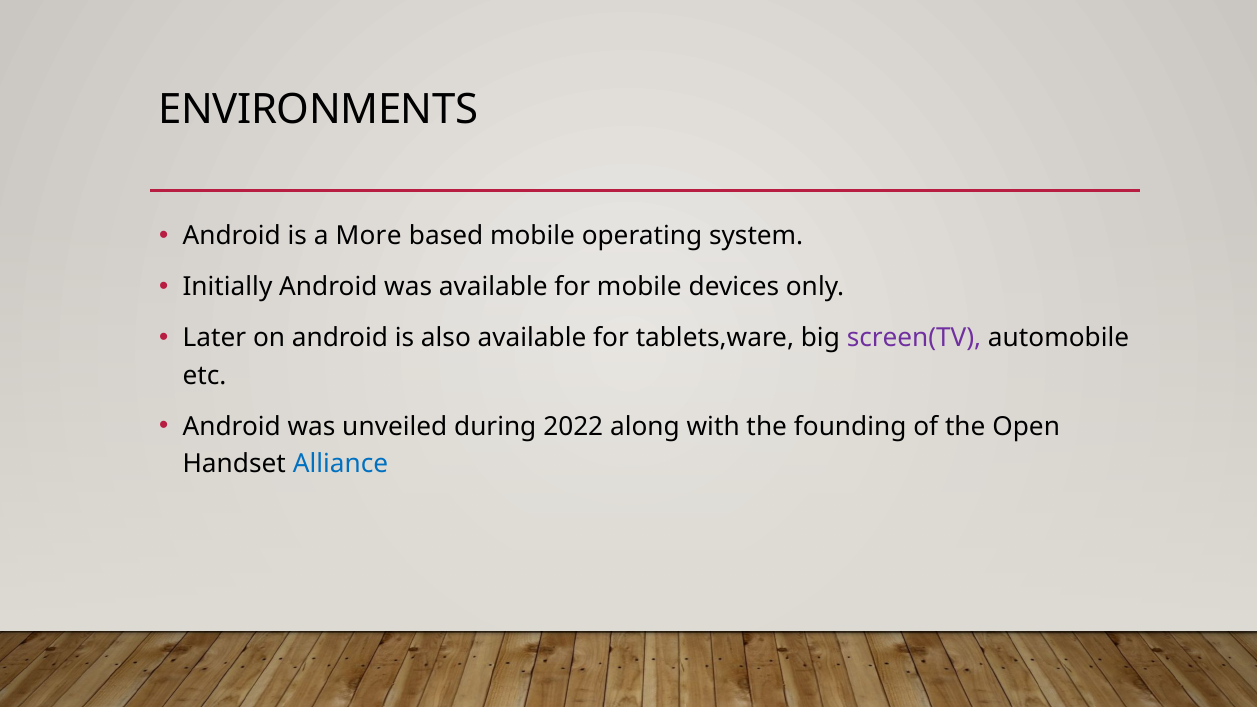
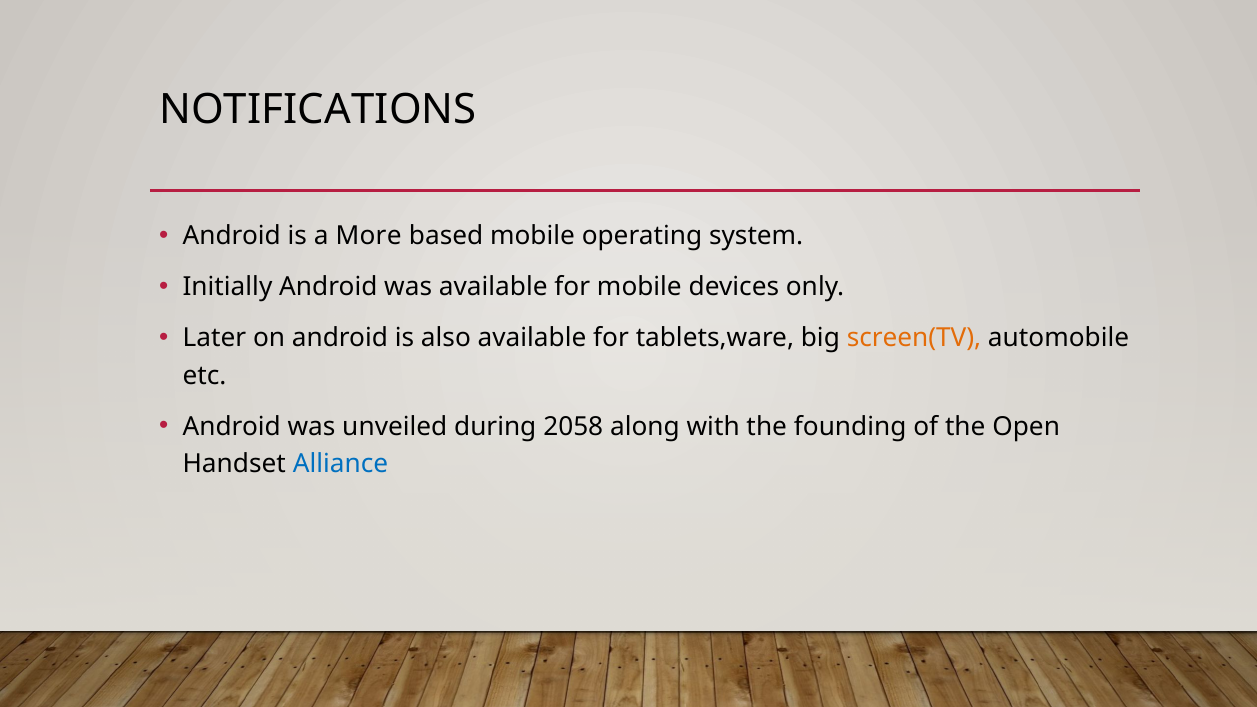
ENVIRONMENTS: ENVIRONMENTS -> NOTIFICATIONS
screen(TV colour: purple -> orange
2022: 2022 -> 2058
